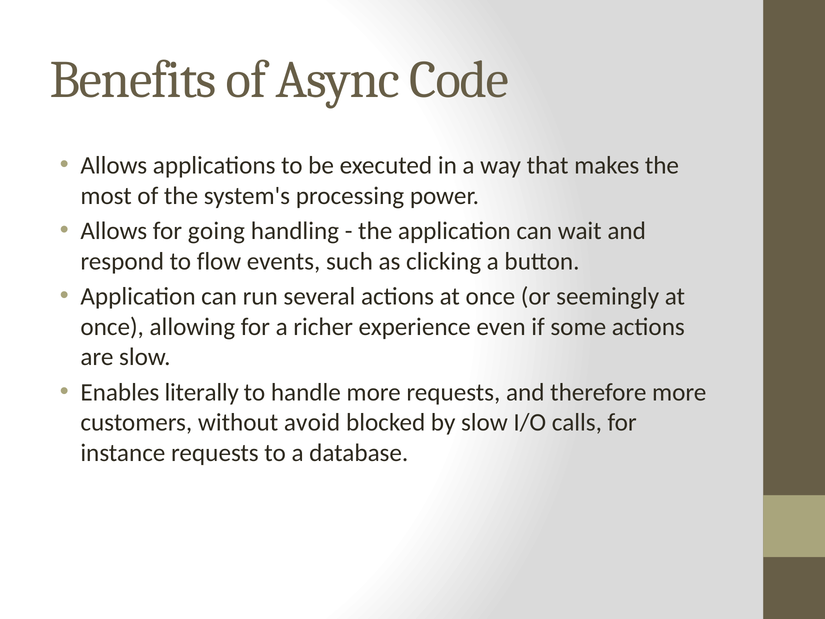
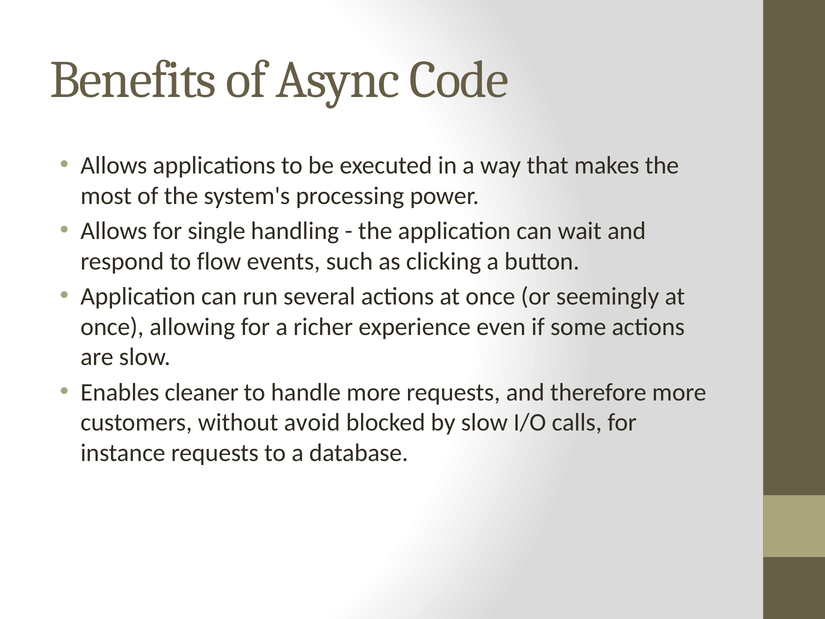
going: going -> single
literally: literally -> cleaner
